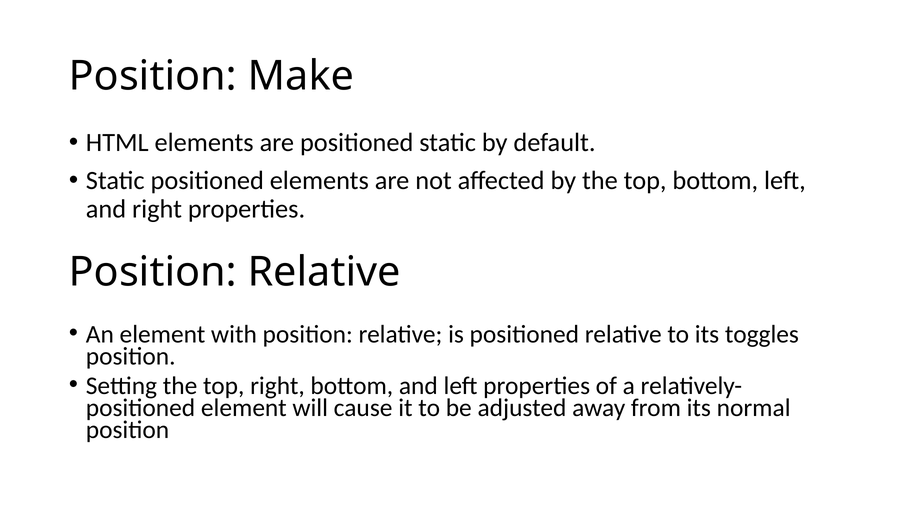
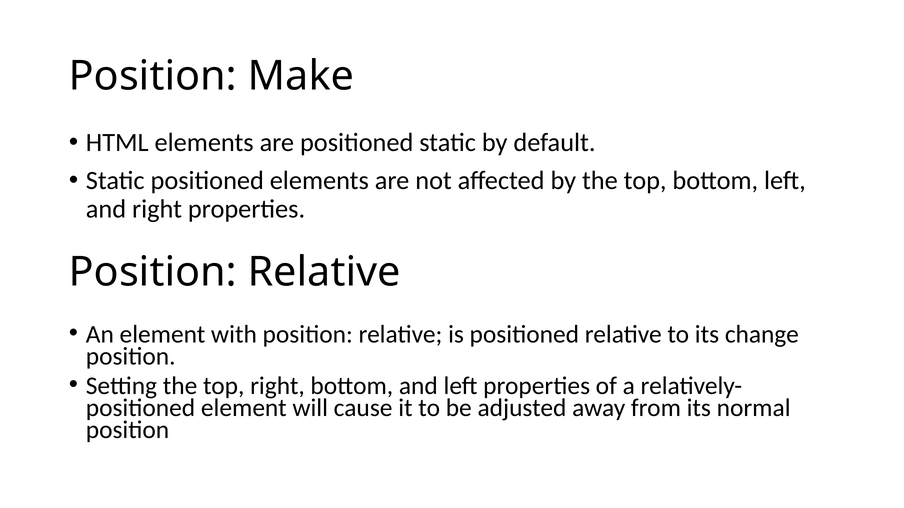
toggles: toggles -> change
